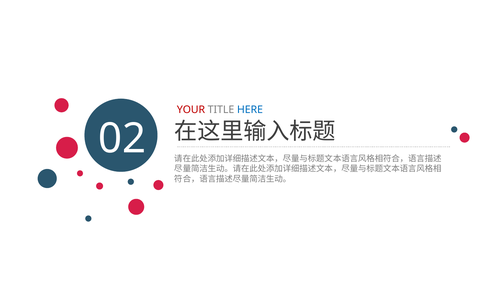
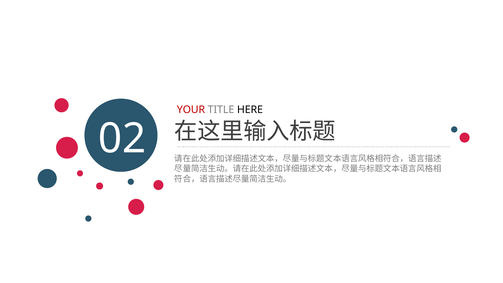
HERE colour: blue -> black
